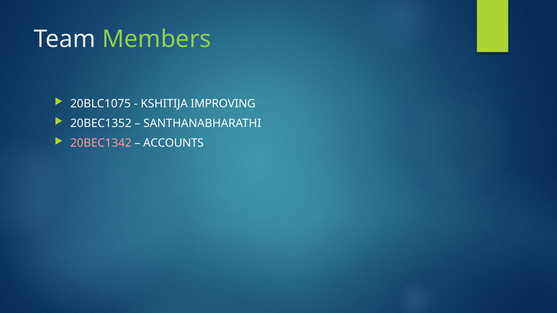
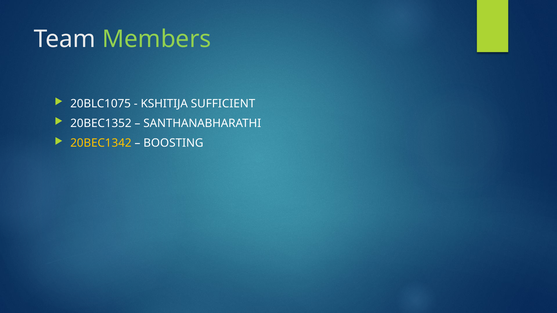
IMPROVING: IMPROVING -> SUFFICIENT
20BEC1342 colour: pink -> yellow
ACCOUNTS: ACCOUNTS -> BOOSTING
